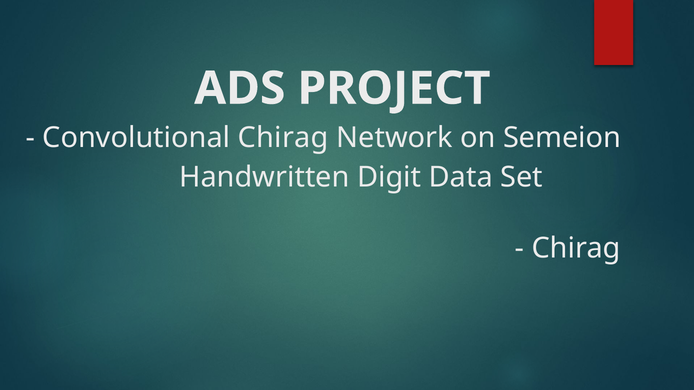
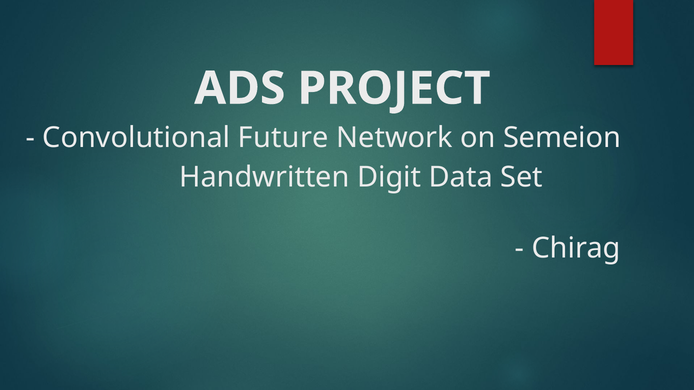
Convolutional Chirag: Chirag -> Future
